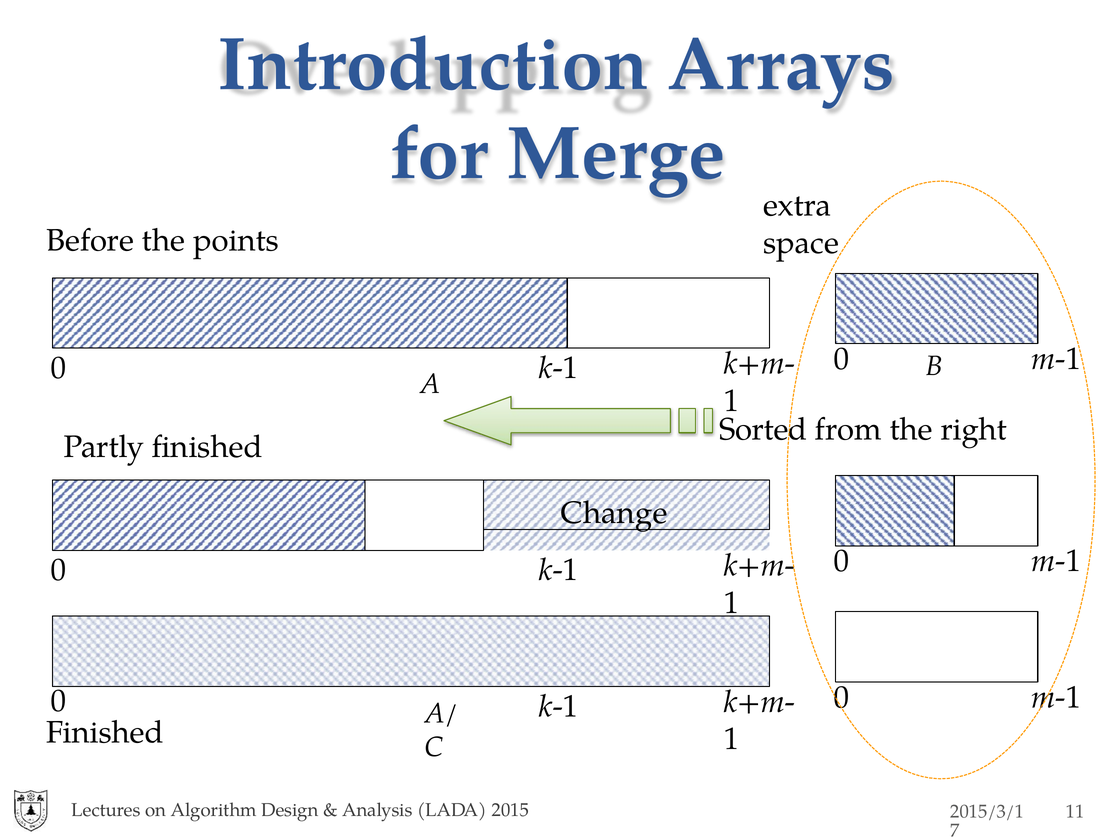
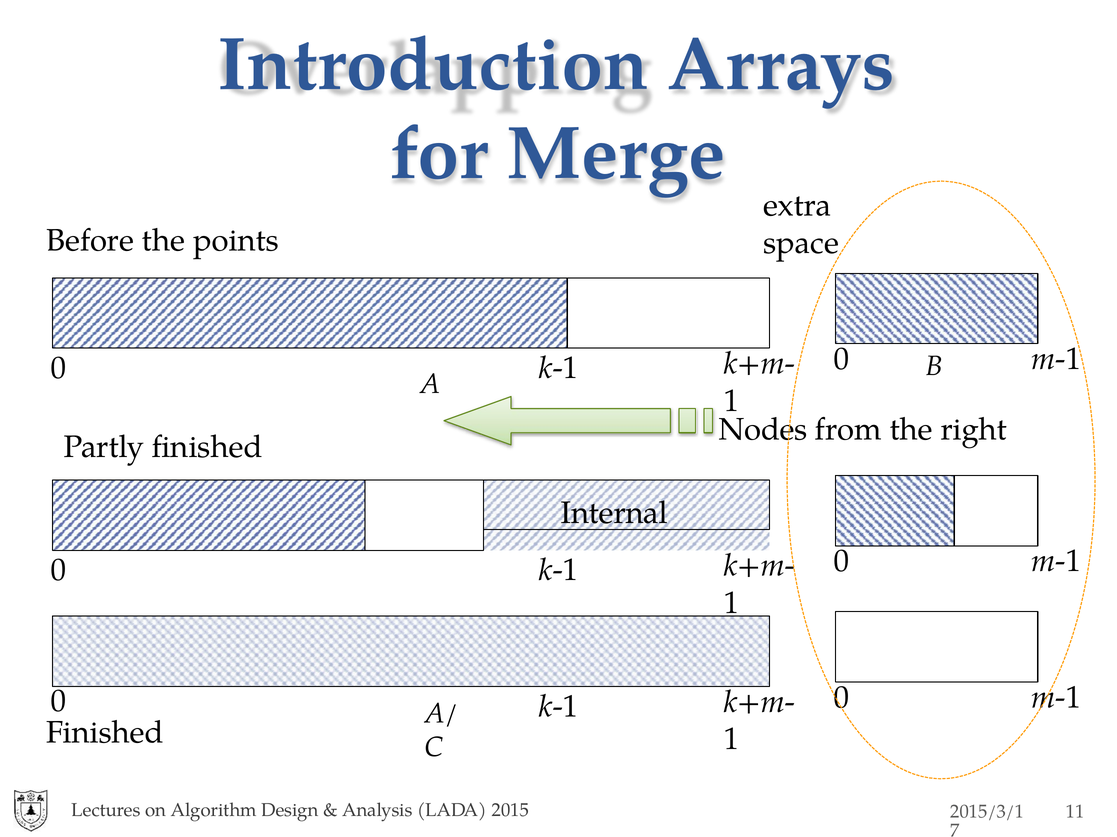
Sorted: Sorted -> Nodes
Change: Change -> Internal
